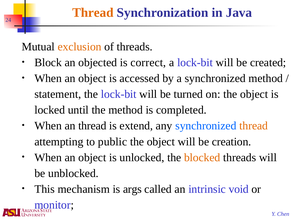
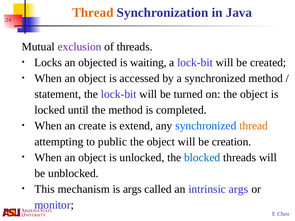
exclusion colour: orange -> purple
Block: Block -> Locks
correct: correct -> waiting
an thread: thread -> create
blocked colour: orange -> blue
intrinsic void: void -> args
